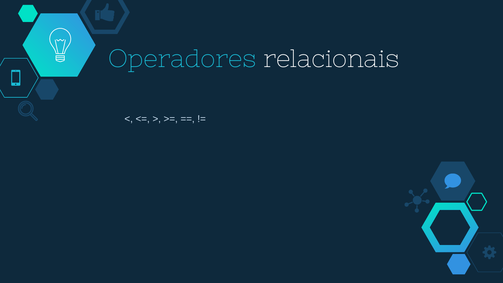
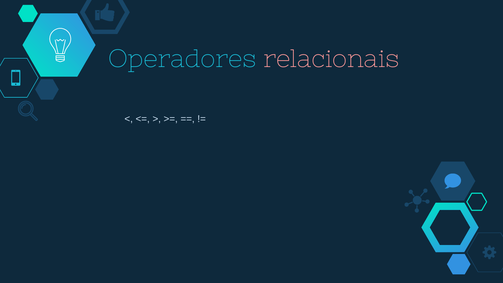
relacionais colour: white -> pink
